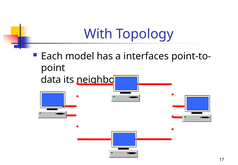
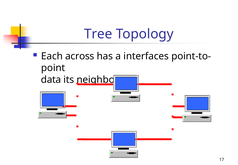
With: With -> Tree
model: model -> across
